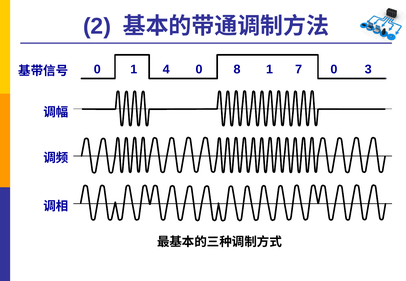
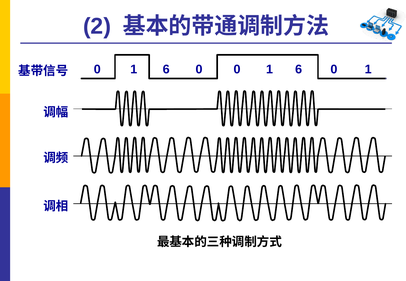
4 at (166, 70): 4 -> 6
0 8: 8 -> 0
7 at (299, 70): 7 -> 6
3 at (368, 70): 3 -> 1
